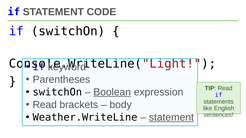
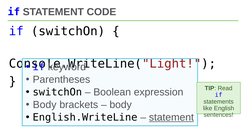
Boolean underline: present -> none
Read at (45, 105): Read -> Body
Weather.WriteLine: Weather.WriteLine -> English.WriteLine
